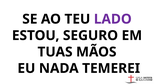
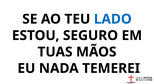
LADO colour: purple -> blue
